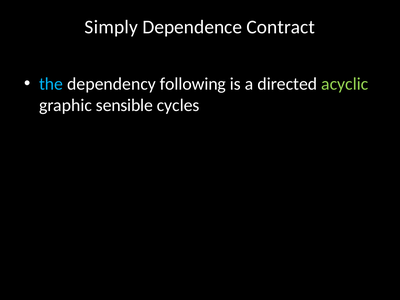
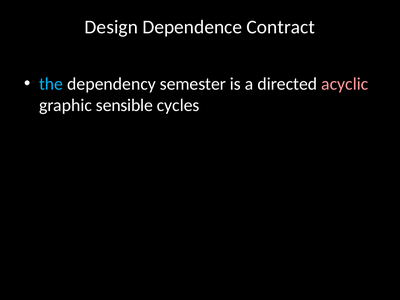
Simply: Simply -> Design
following: following -> semester
acyclic colour: light green -> pink
